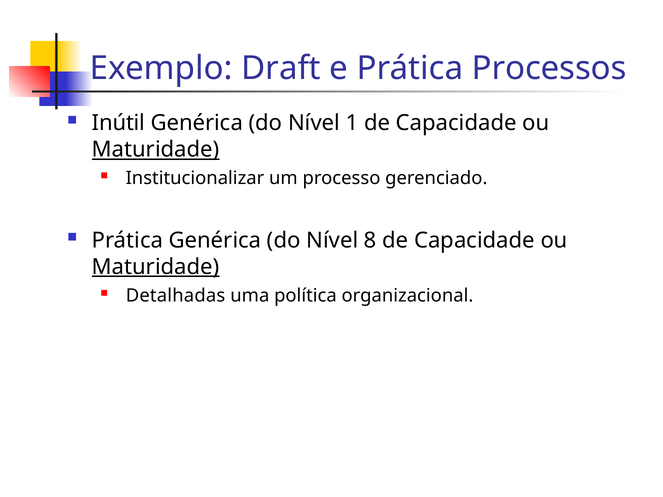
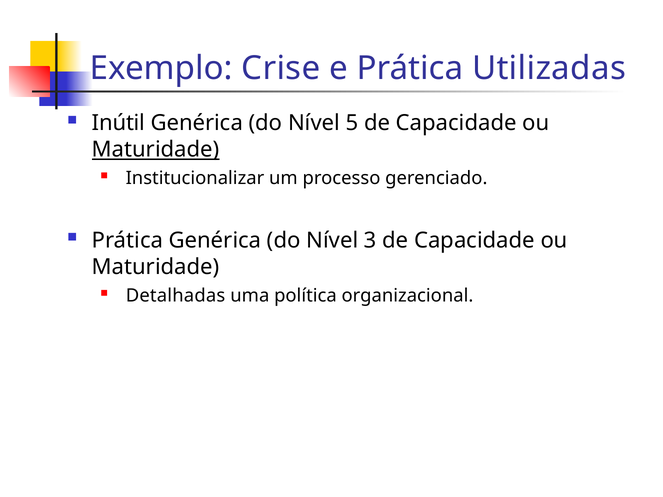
Draft: Draft -> Crise
Processos: Processos -> Utilizadas
1: 1 -> 5
8: 8 -> 3
Maturidade at (156, 267) underline: present -> none
